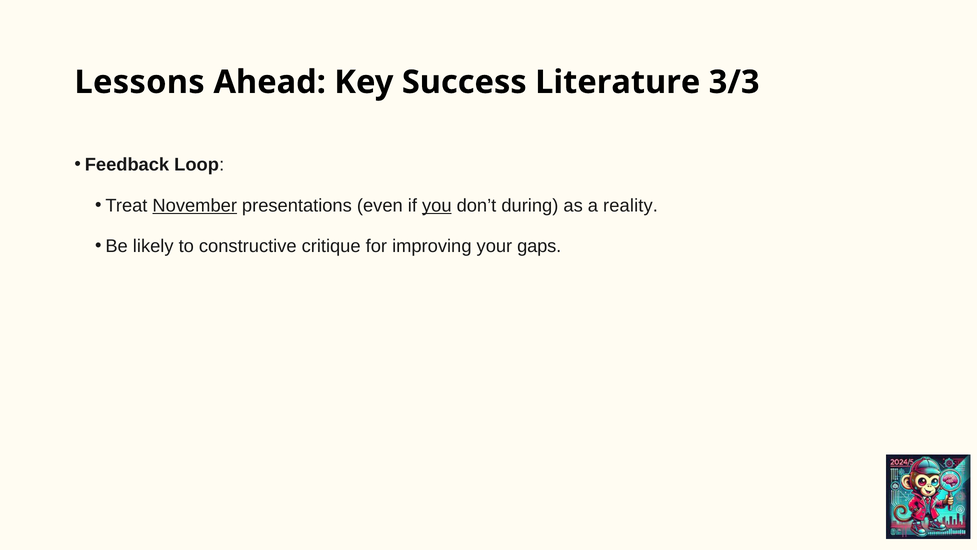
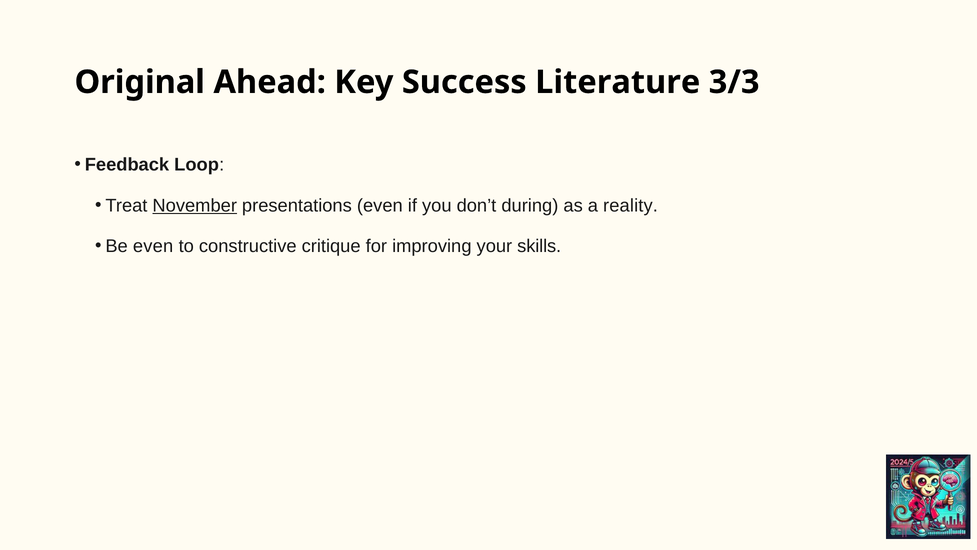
Lessons: Lessons -> Original
you underline: present -> none
Be likely: likely -> even
gaps: gaps -> skills
